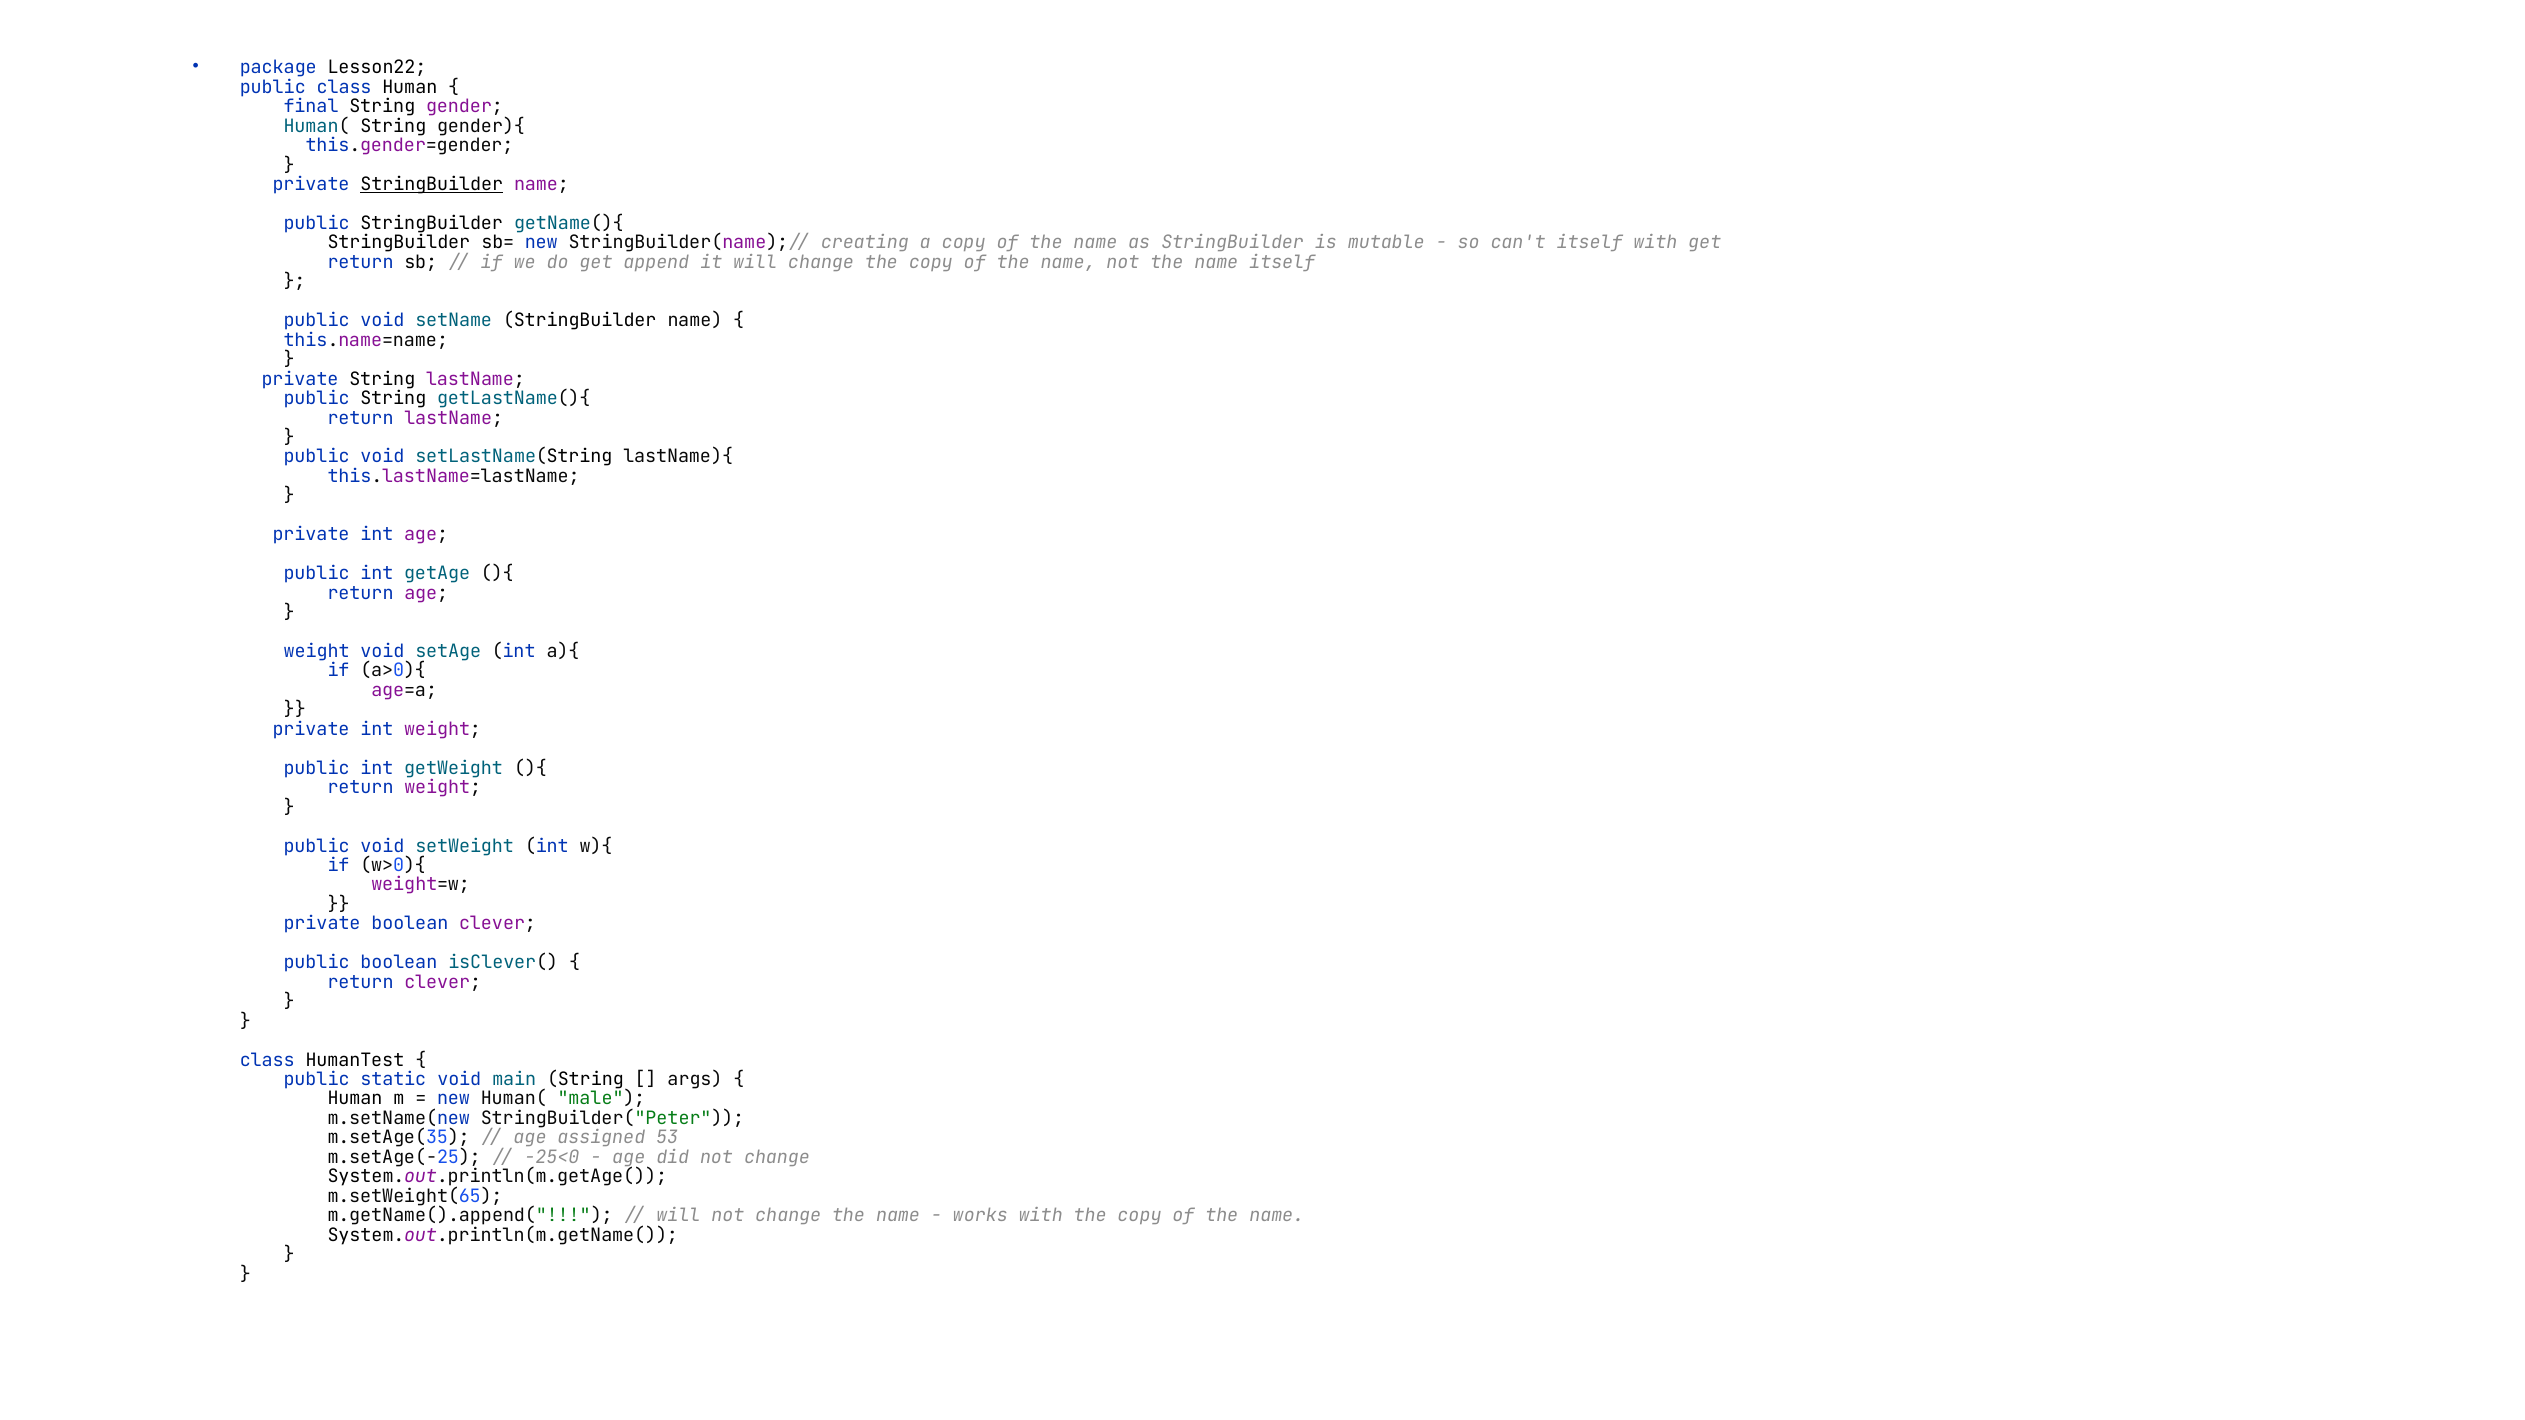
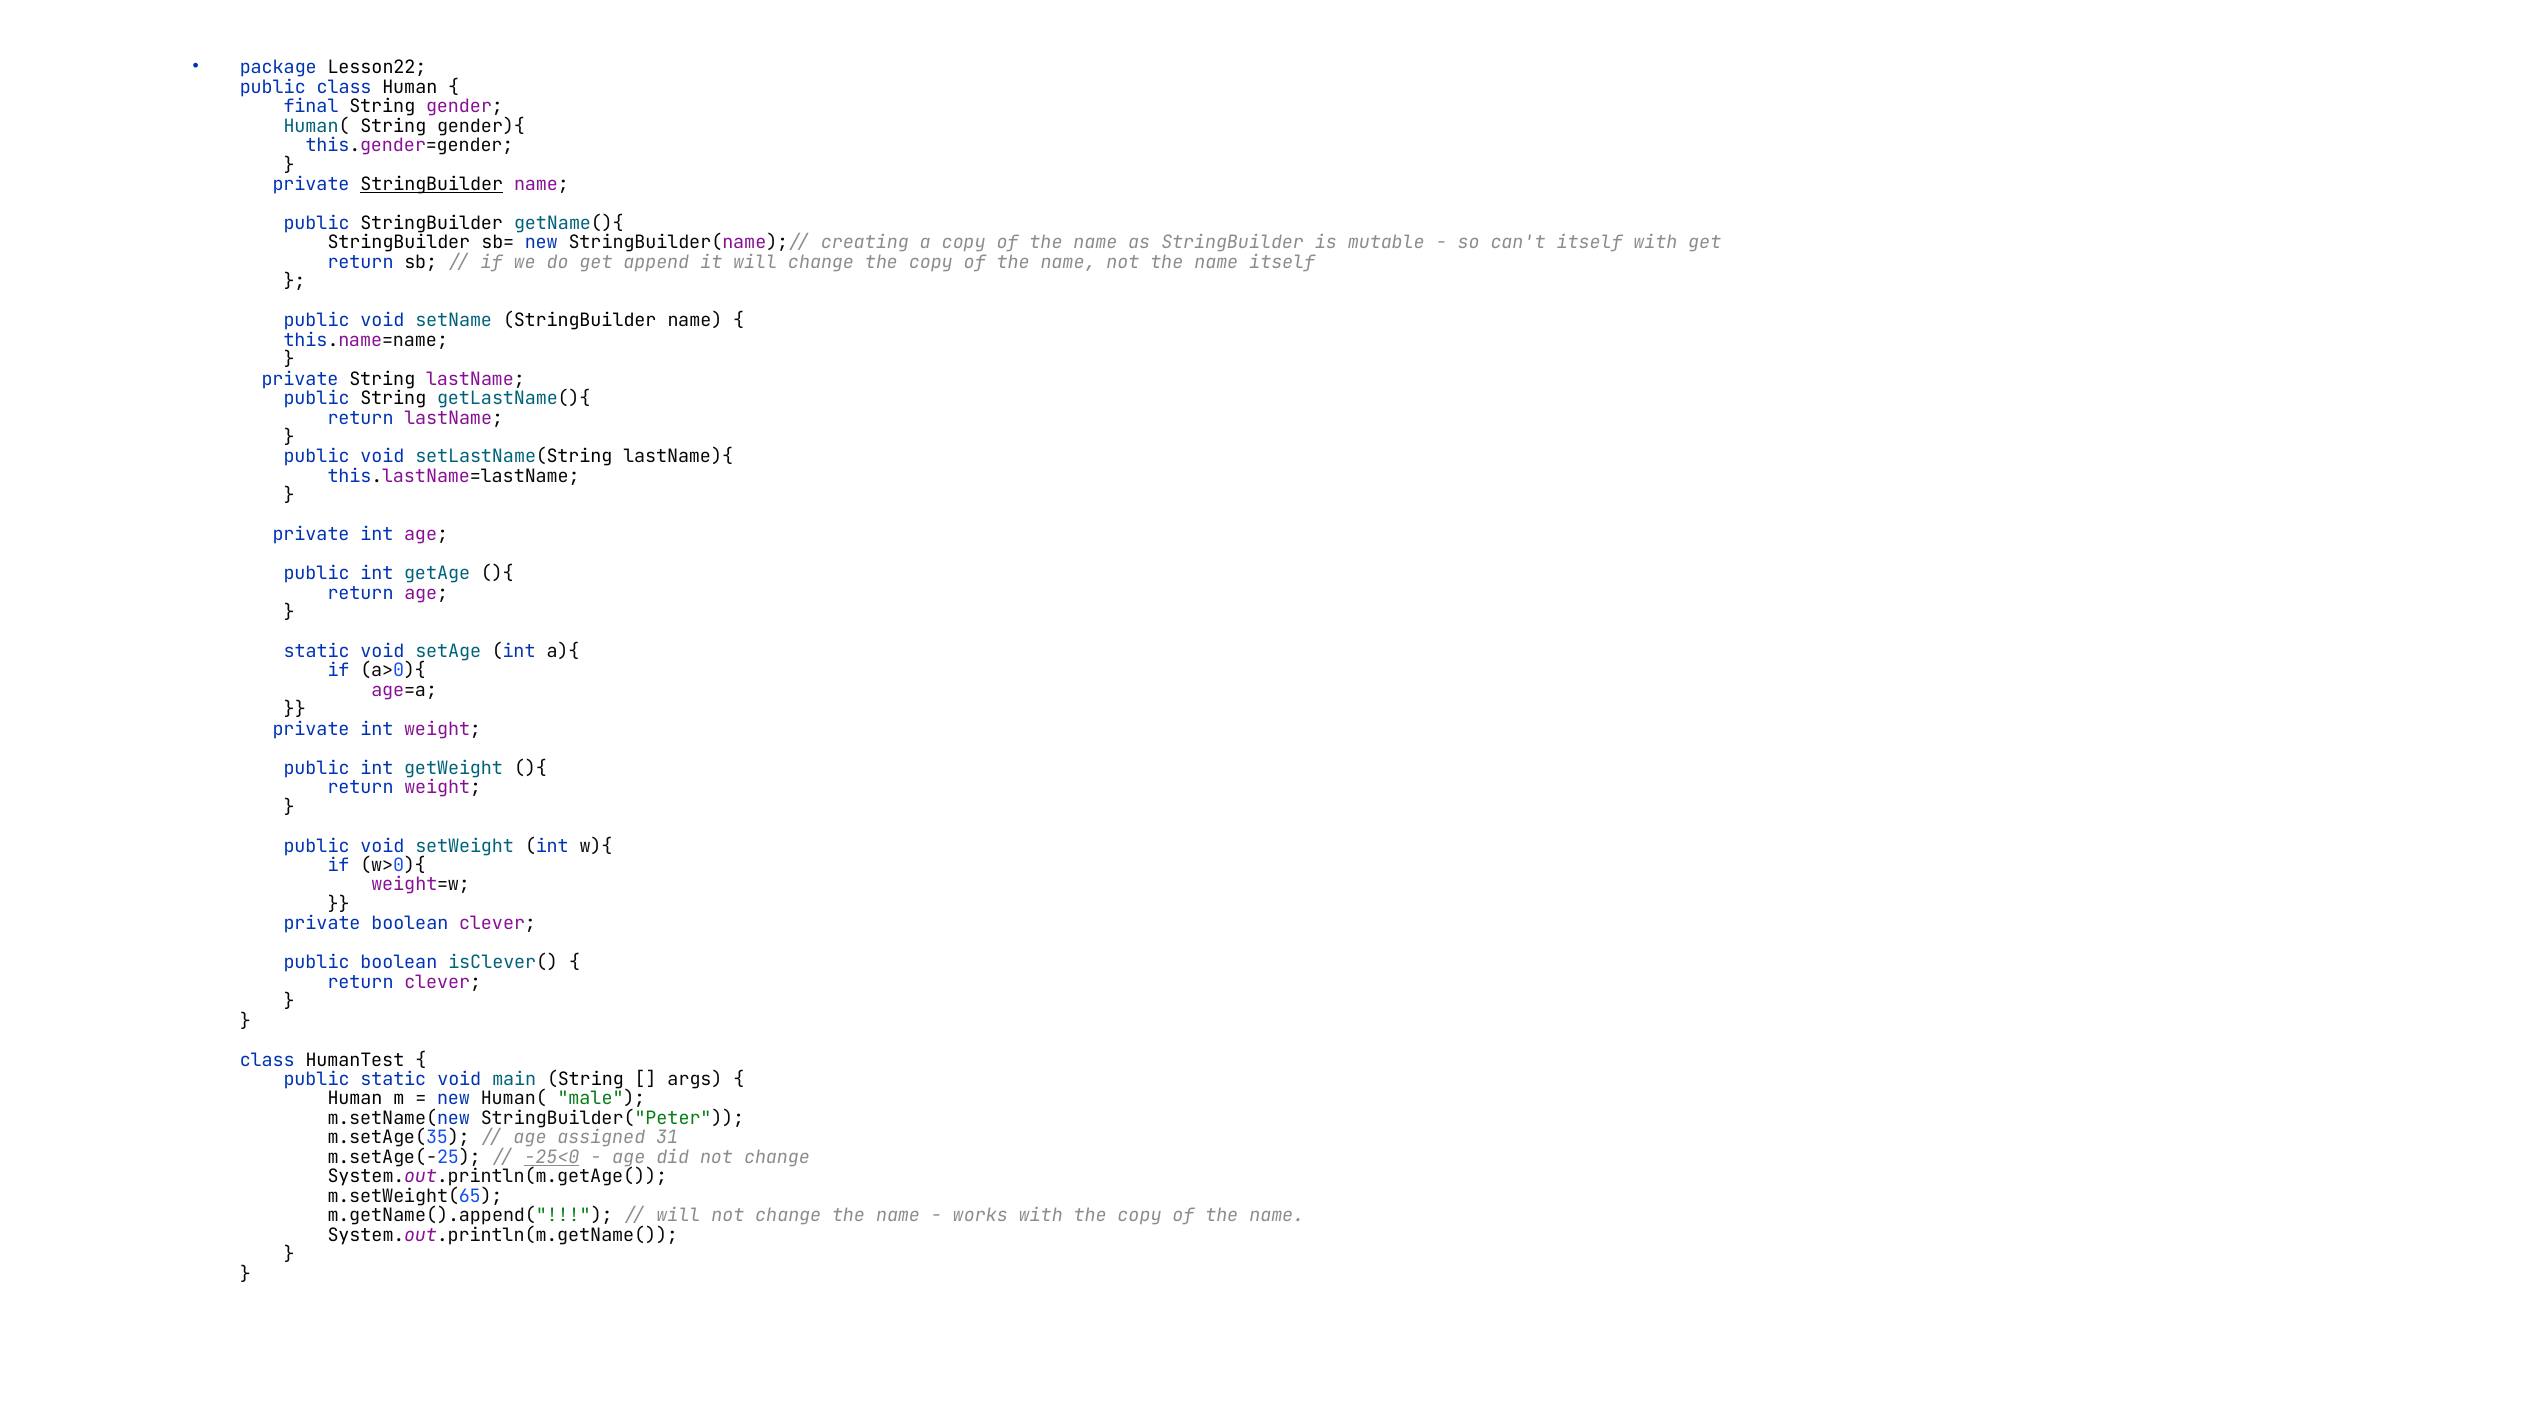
weight at (317, 652): weight -> static
53: 53 -> 31
-25<0 underline: none -> present
